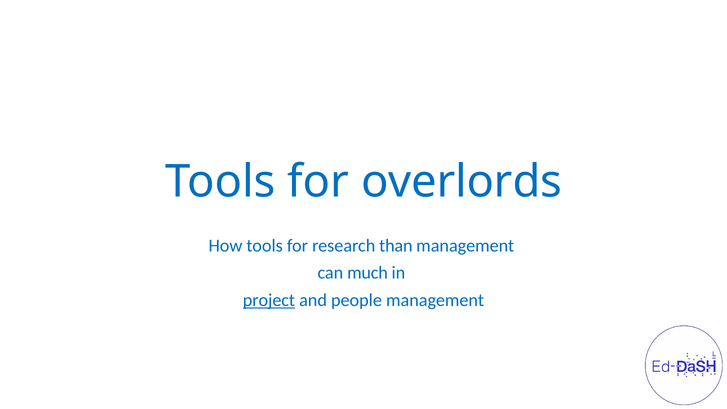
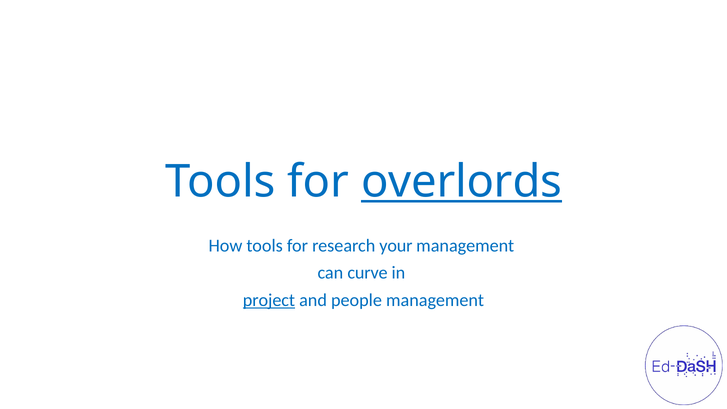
overlords underline: none -> present
than: than -> your
much: much -> curve
